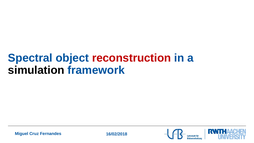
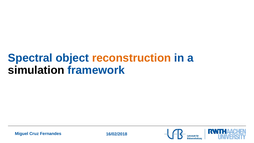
reconstruction colour: red -> orange
